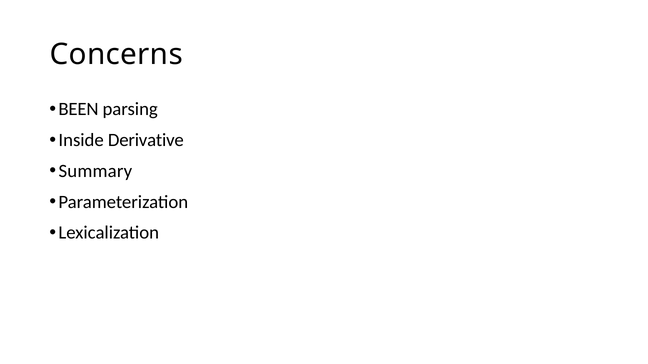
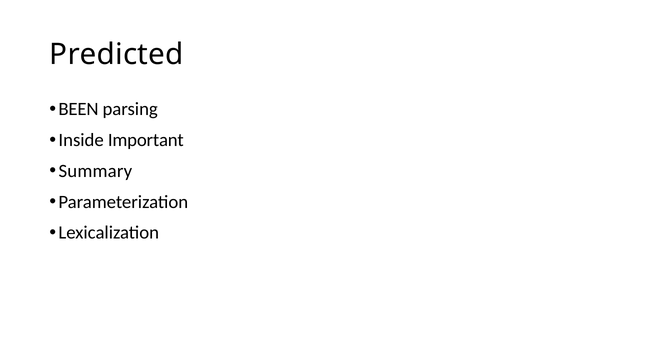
Concerns: Concerns -> Predicted
Derivative: Derivative -> Important
